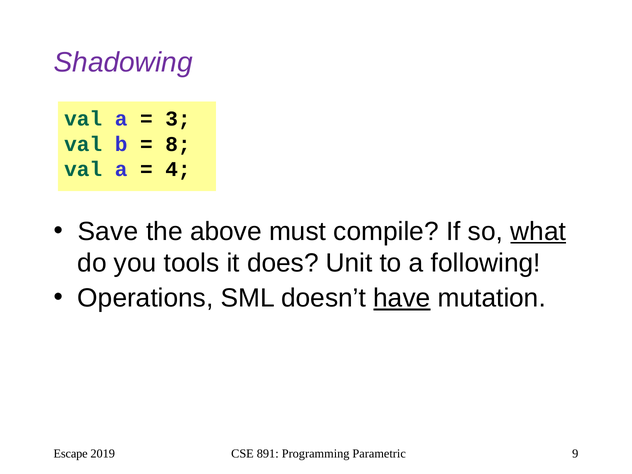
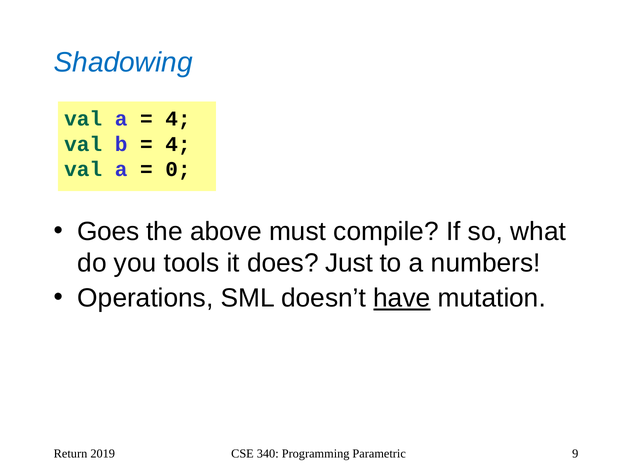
Shadowing colour: purple -> blue
3 at (178, 119): 3 -> 4
8 at (178, 144): 8 -> 4
4: 4 -> 0
Save: Save -> Goes
what underline: present -> none
Unit: Unit -> Just
following: following -> numbers
Escape: Escape -> Return
891: 891 -> 340
